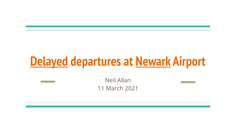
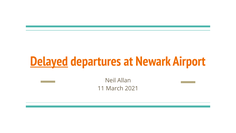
Newark underline: present -> none
